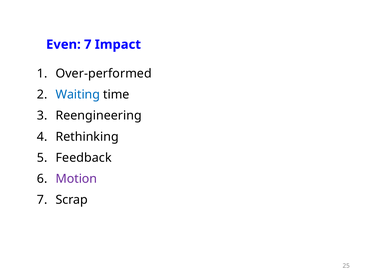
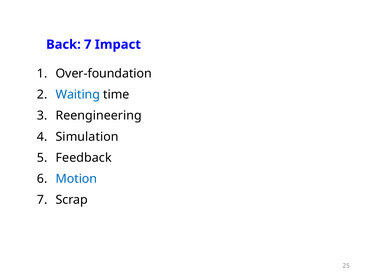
Even: Even -> Back
Over-performed: Over-performed -> Over-foundation
Rethinking: Rethinking -> Simulation
Motion colour: purple -> blue
